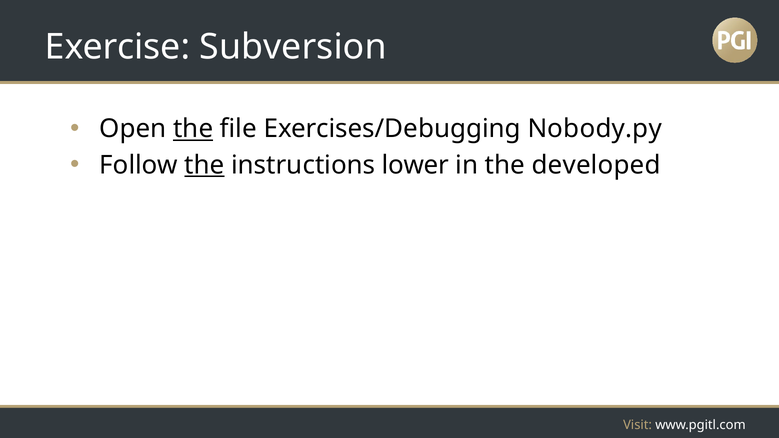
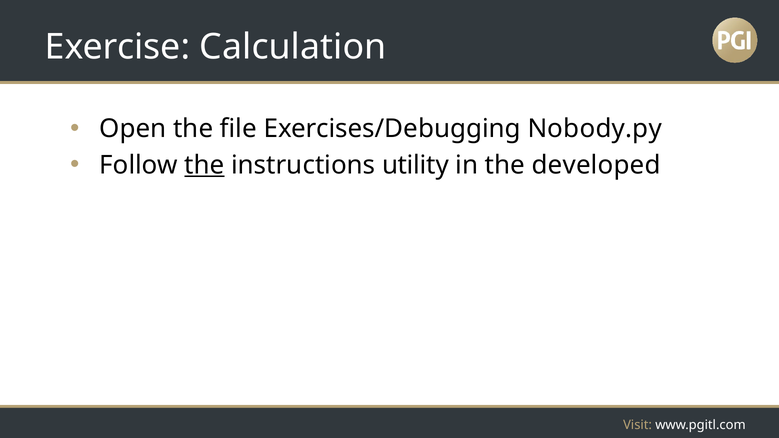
Subversion: Subversion -> Calculation
the at (193, 129) underline: present -> none
lower: lower -> utility
